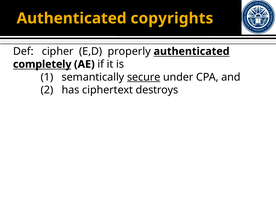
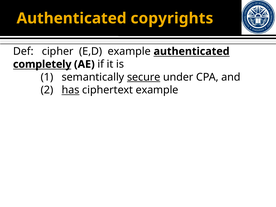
E,D properly: properly -> example
has underline: none -> present
ciphertext destroys: destroys -> example
